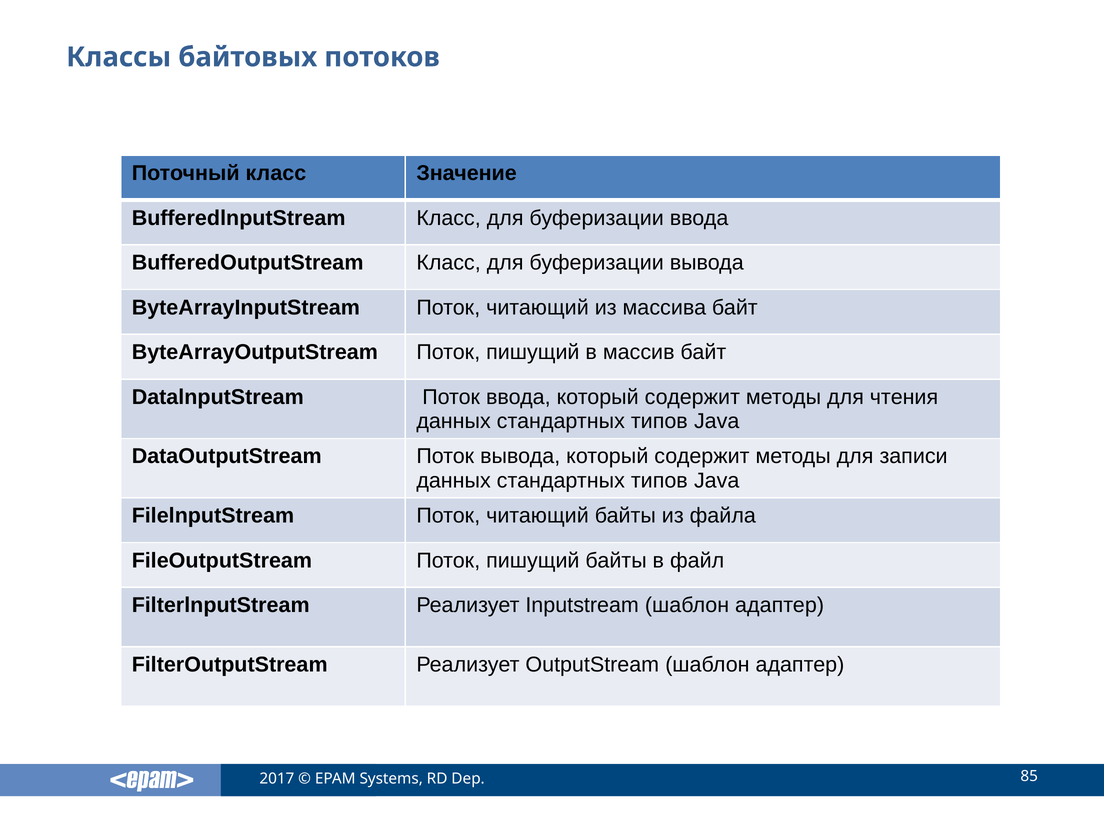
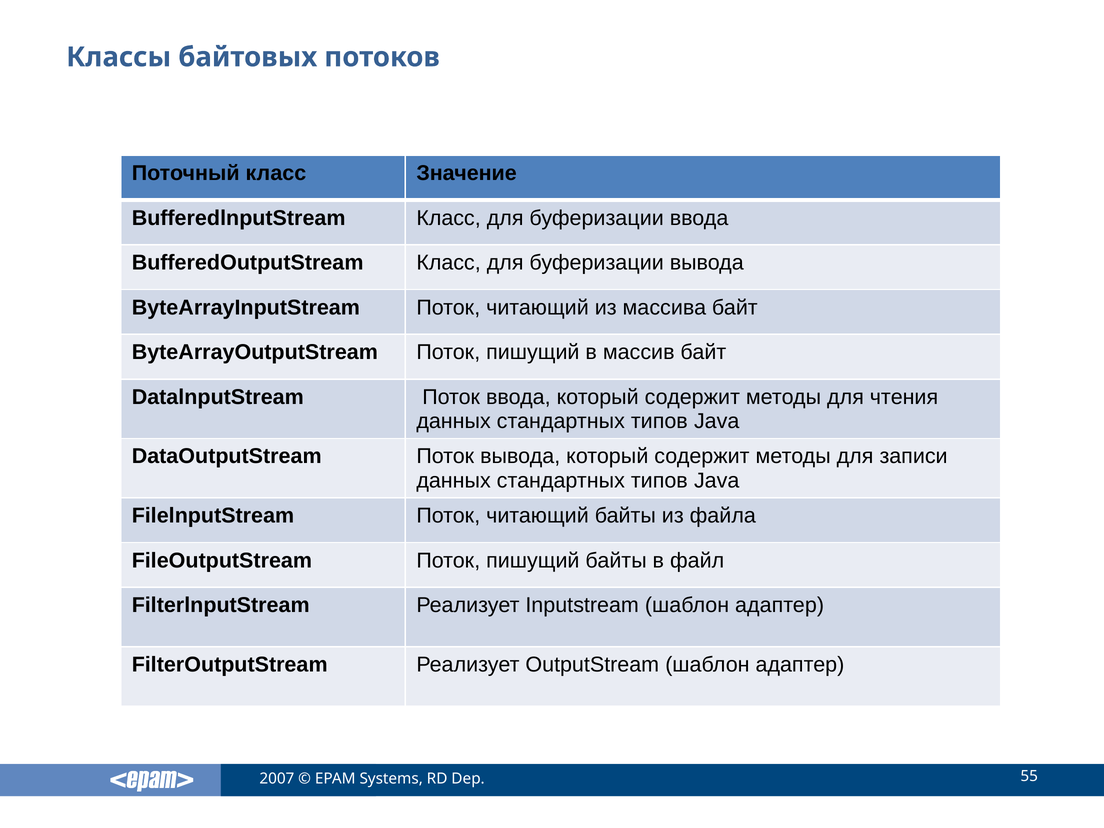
2017: 2017 -> 2007
85: 85 -> 55
